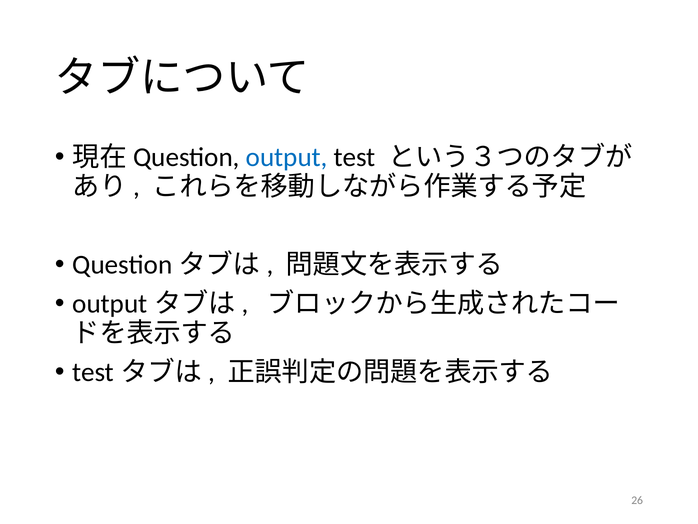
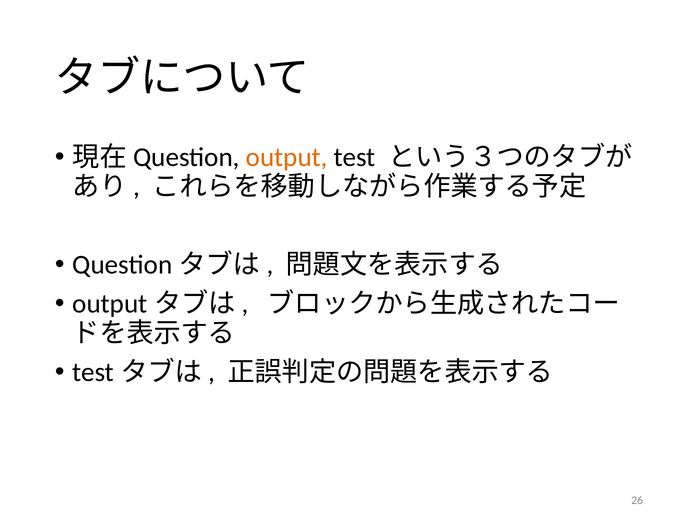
output colour: blue -> orange
